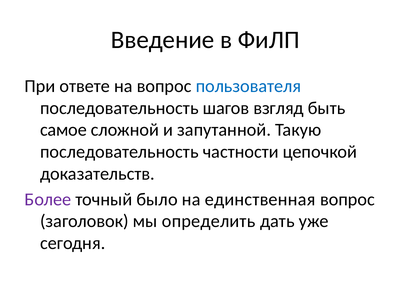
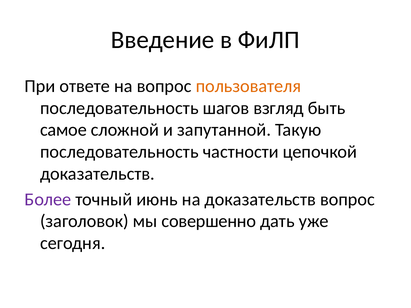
пользователя colour: blue -> orange
было: было -> июнь
на единственная: единственная -> доказательств
определить: определить -> совершенно
